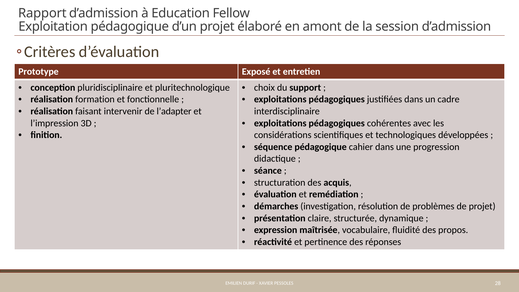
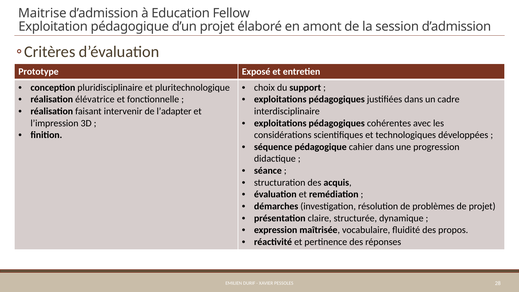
Rapport: Rapport -> Maitrise
formation: formation -> élévatrice
